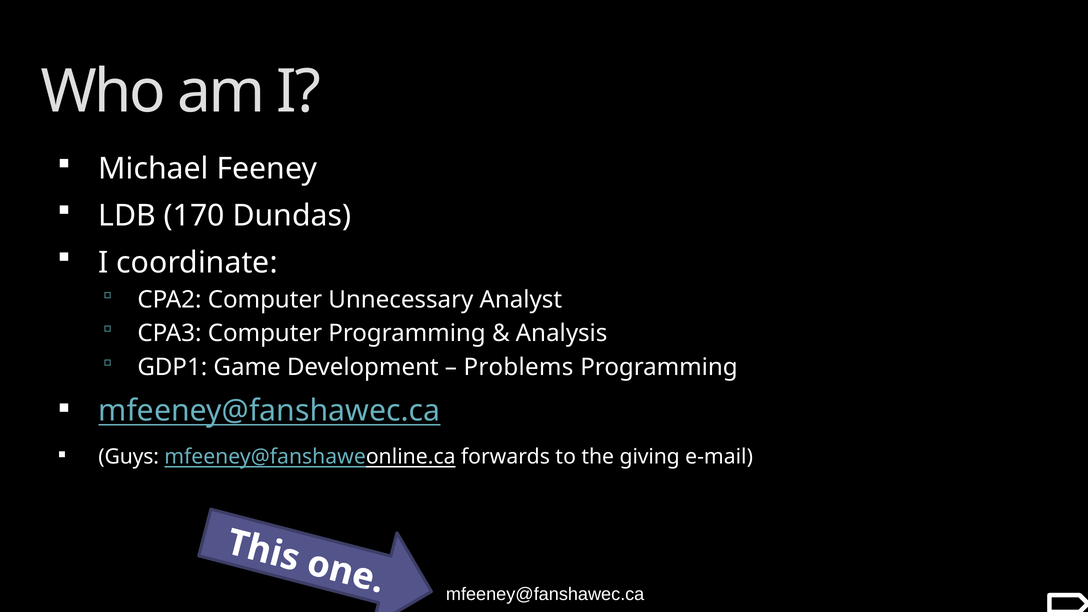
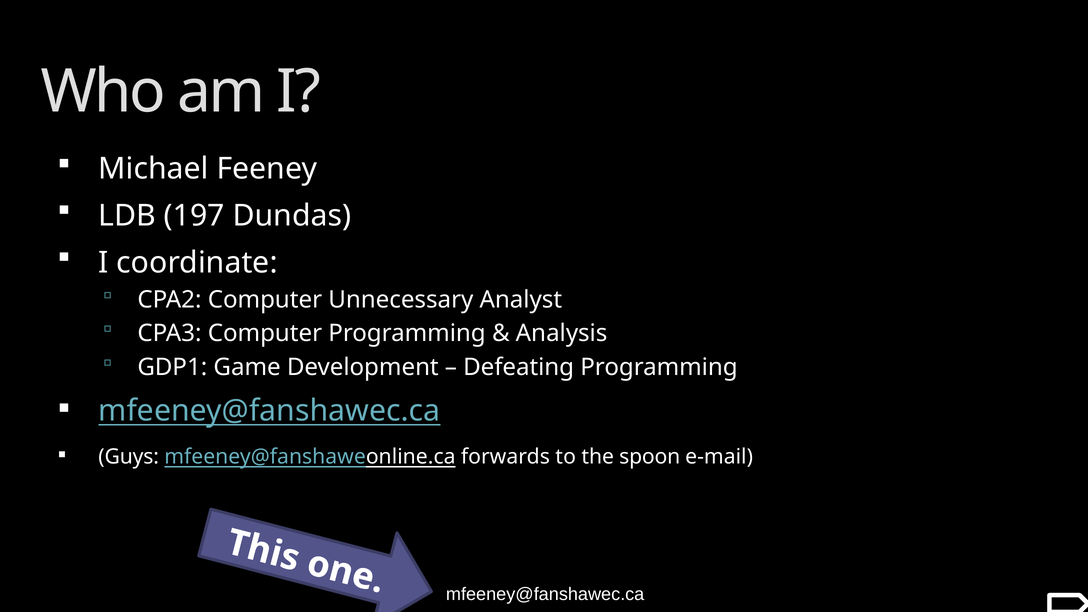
170: 170 -> 197
Problems: Problems -> Defeating
giving: giving -> spoon
